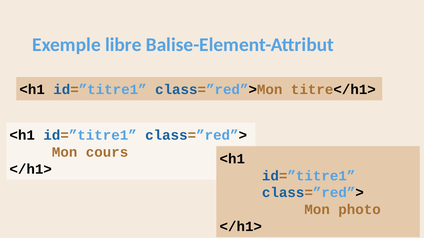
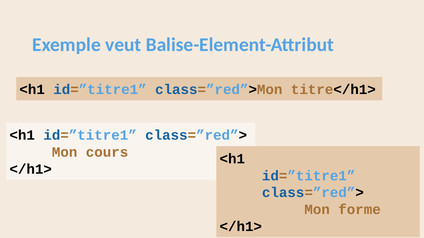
libre: libre -> veut
photo: photo -> forme
